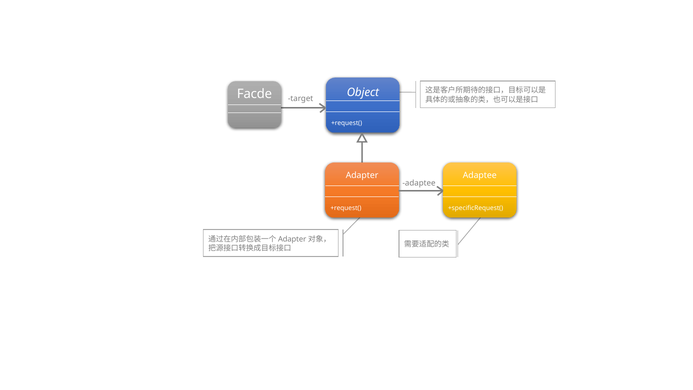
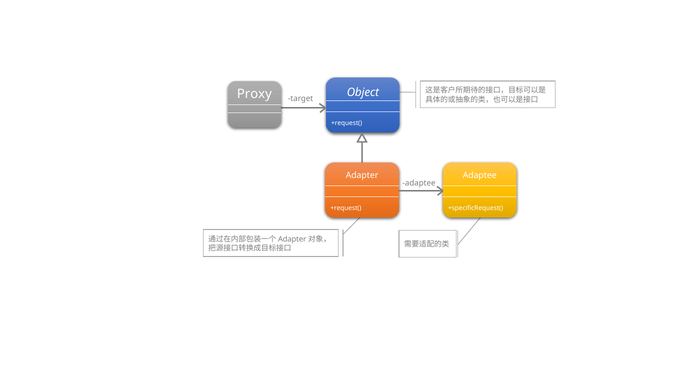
Facde: Facde -> Proxy
